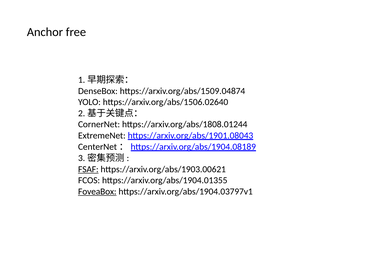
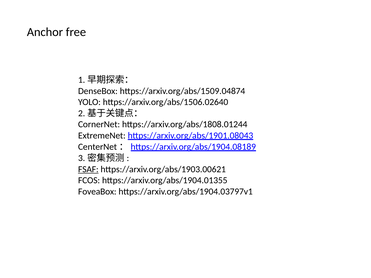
FoveaBox underline: present -> none
